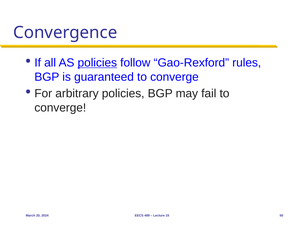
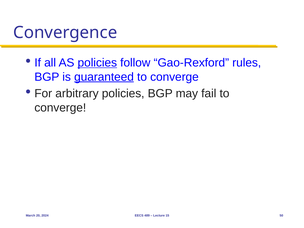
guaranteed underline: none -> present
